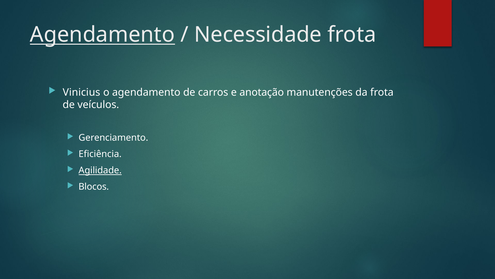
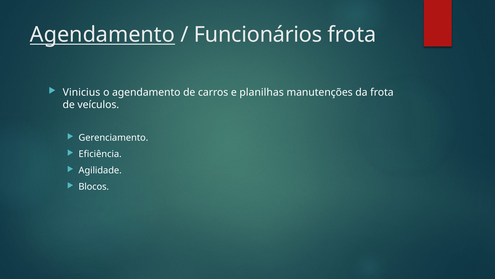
Necessidade: Necessidade -> Funcionários
anotação: anotação -> planilhas
Agilidade underline: present -> none
